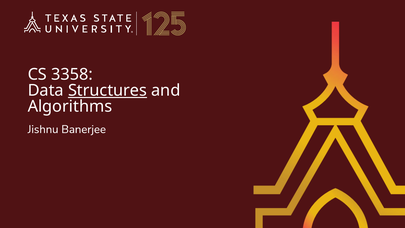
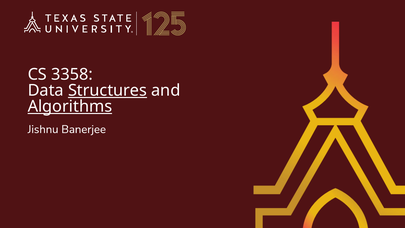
Algorithms underline: none -> present
